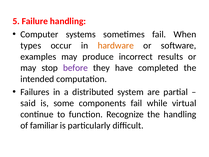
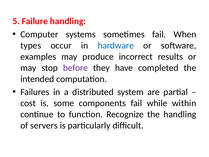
hardware colour: orange -> blue
said: said -> cost
virtual: virtual -> within
familiar: familiar -> servers
